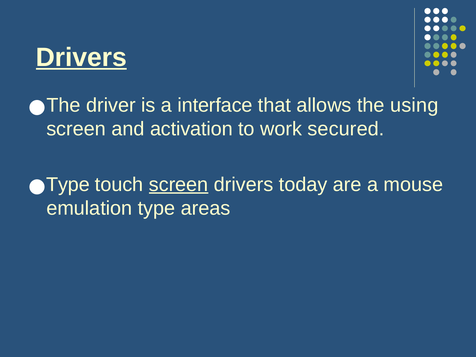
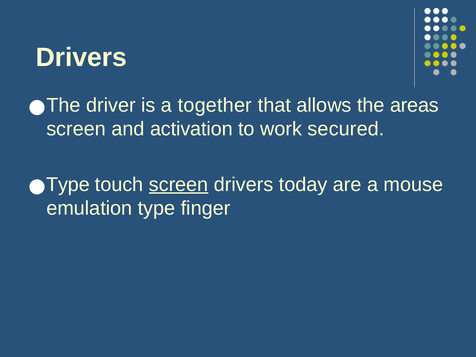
Drivers at (81, 57) underline: present -> none
interface: interface -> together
using: using -> areas
areas: areas -> finger
